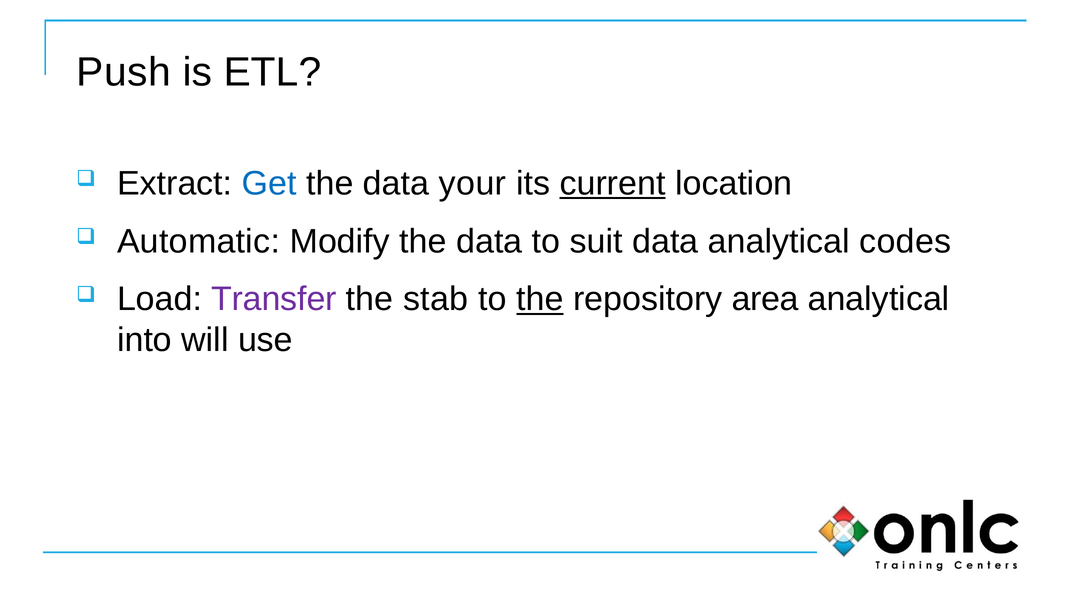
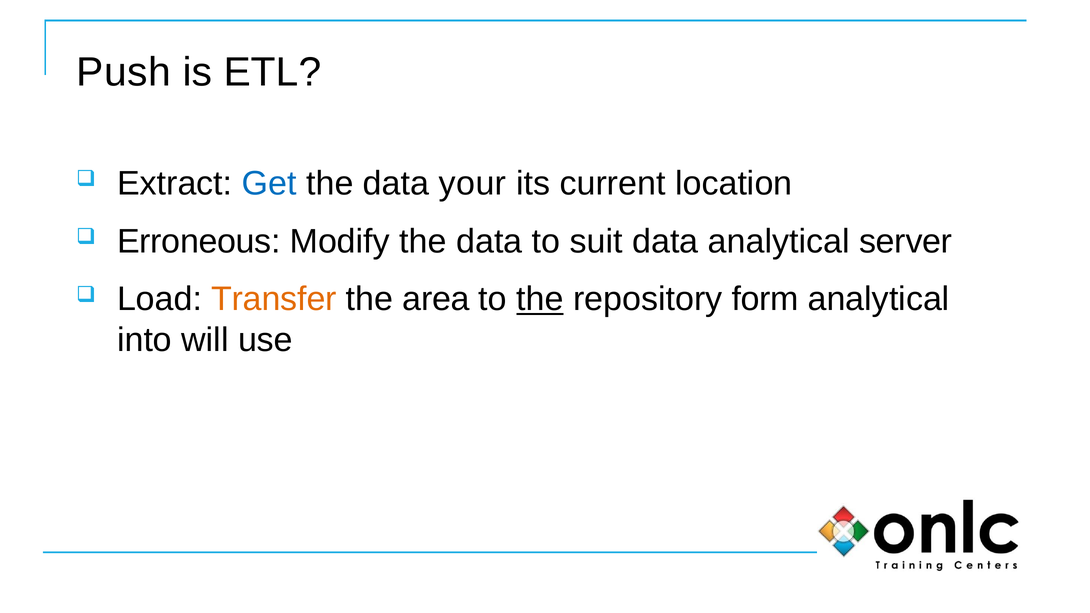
current underline: present -> none
Automatic: Automatic -> Erroneous
codes: codes -> server
Transfer colour: purple -> orange
stab: stab -> area
area: area -> form
